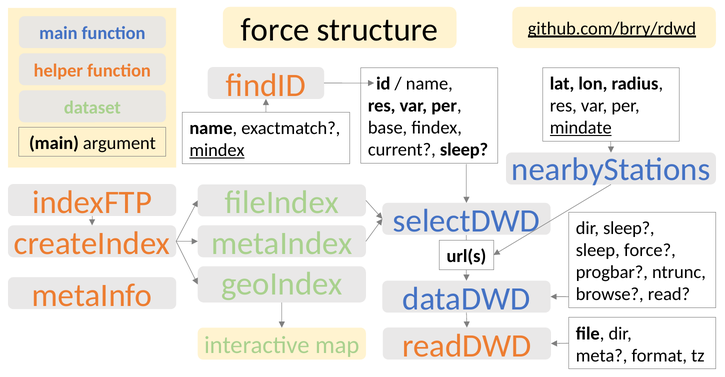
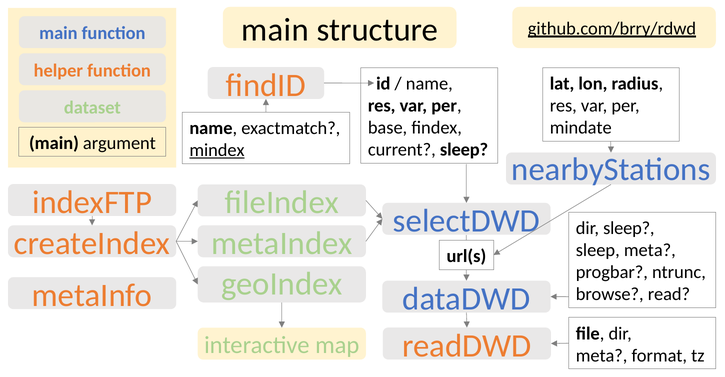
force at (275, 30): force -> main
mindate underline: present -> none
sleep force: force -> meta
